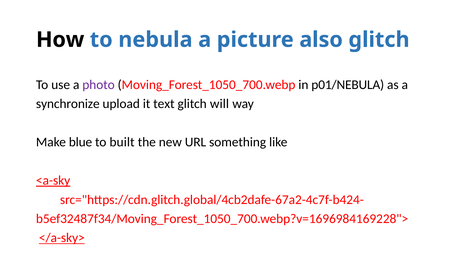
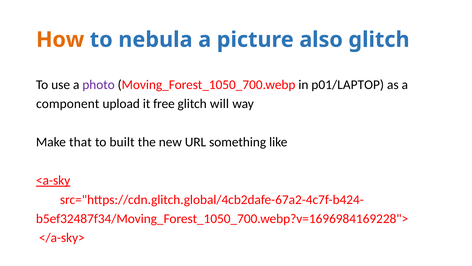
How colour: black -> orange
p01/NEBULA: p01/NEBULA -> p01/LAPTOP
synchronize: synchronize -> component
text: text -> free
blue: blue -> that
</a-sky> underline: present -> none
